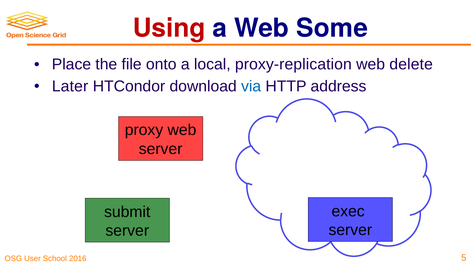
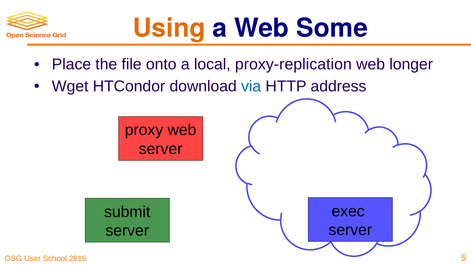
Using colour: red -> orange
delete: delete -> longer
Later: Later -> Wget
